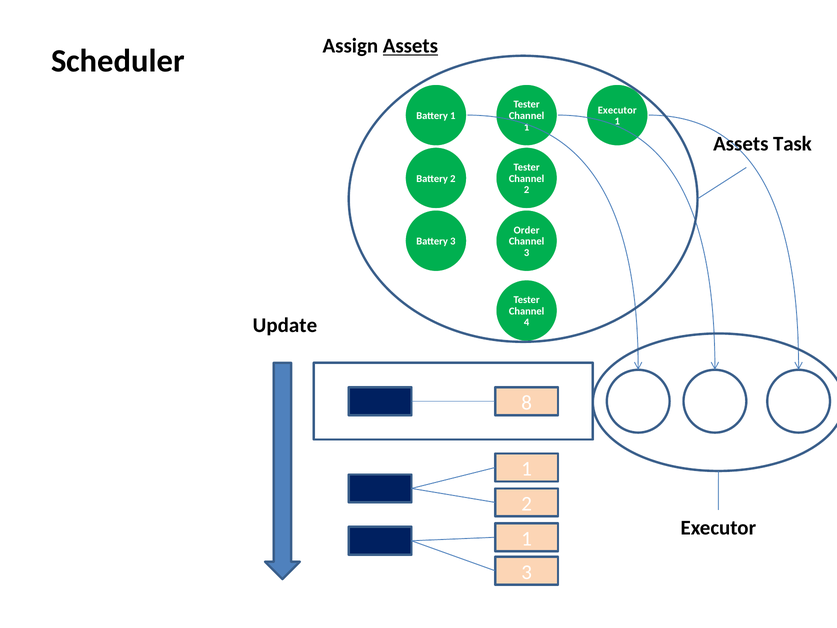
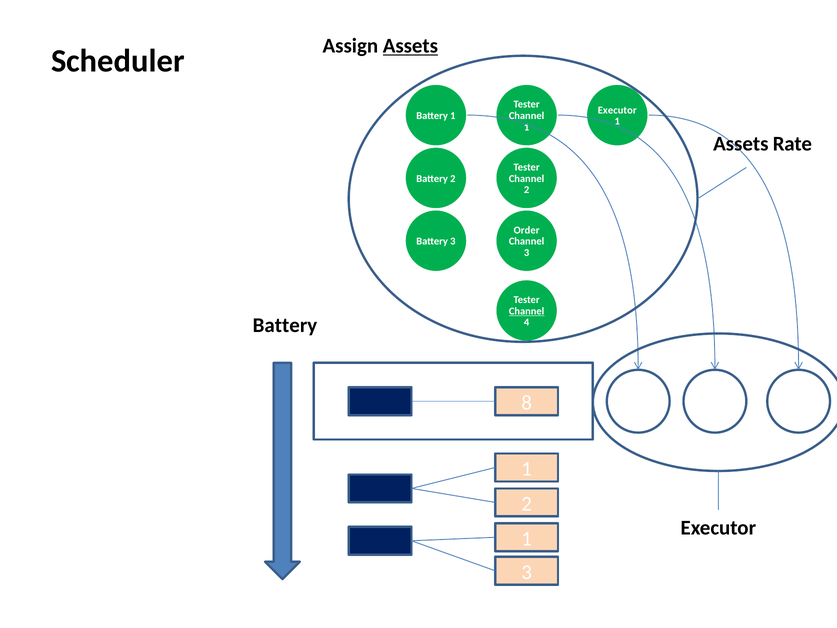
Task: Task -> Rate
Channel at (527, 311) underline: none -> present
Update at (285, 325): Update -> Battery
